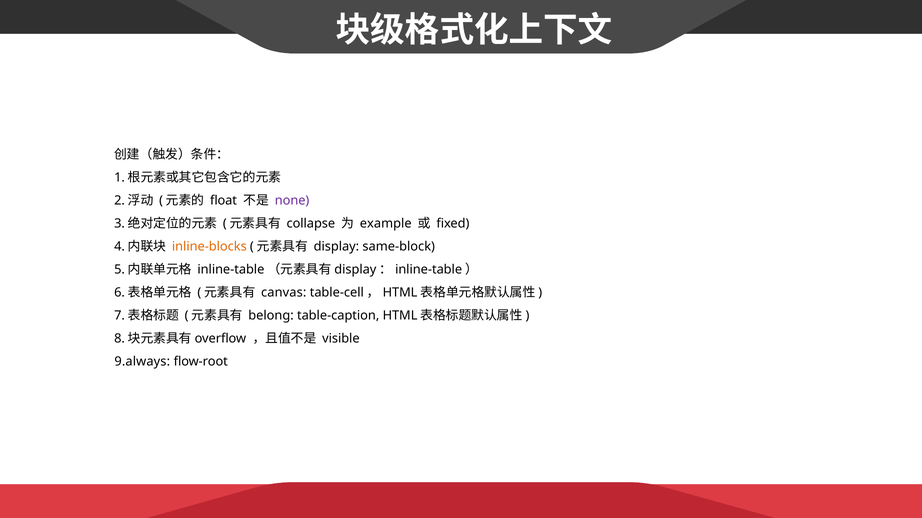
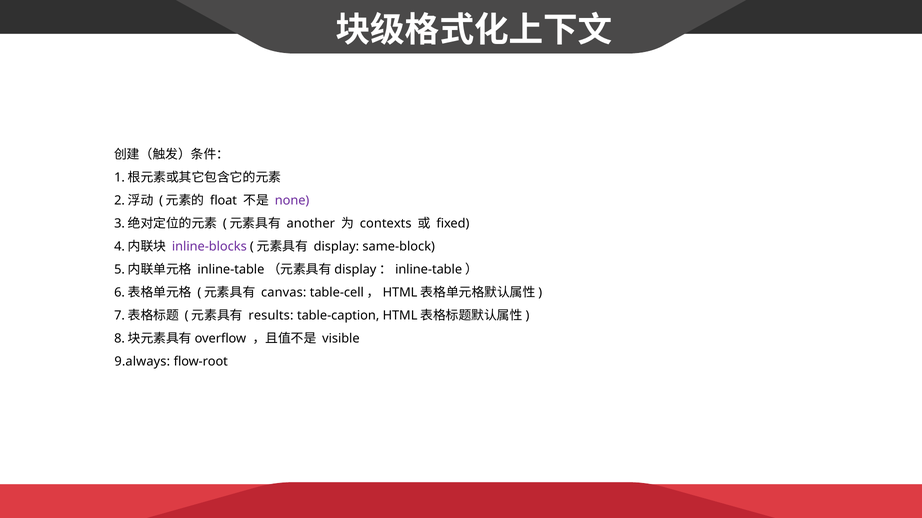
collapse: collapse -> another
example: example -> contexts
inline-blocks colour: orange -> purple
belong: belong -> results
